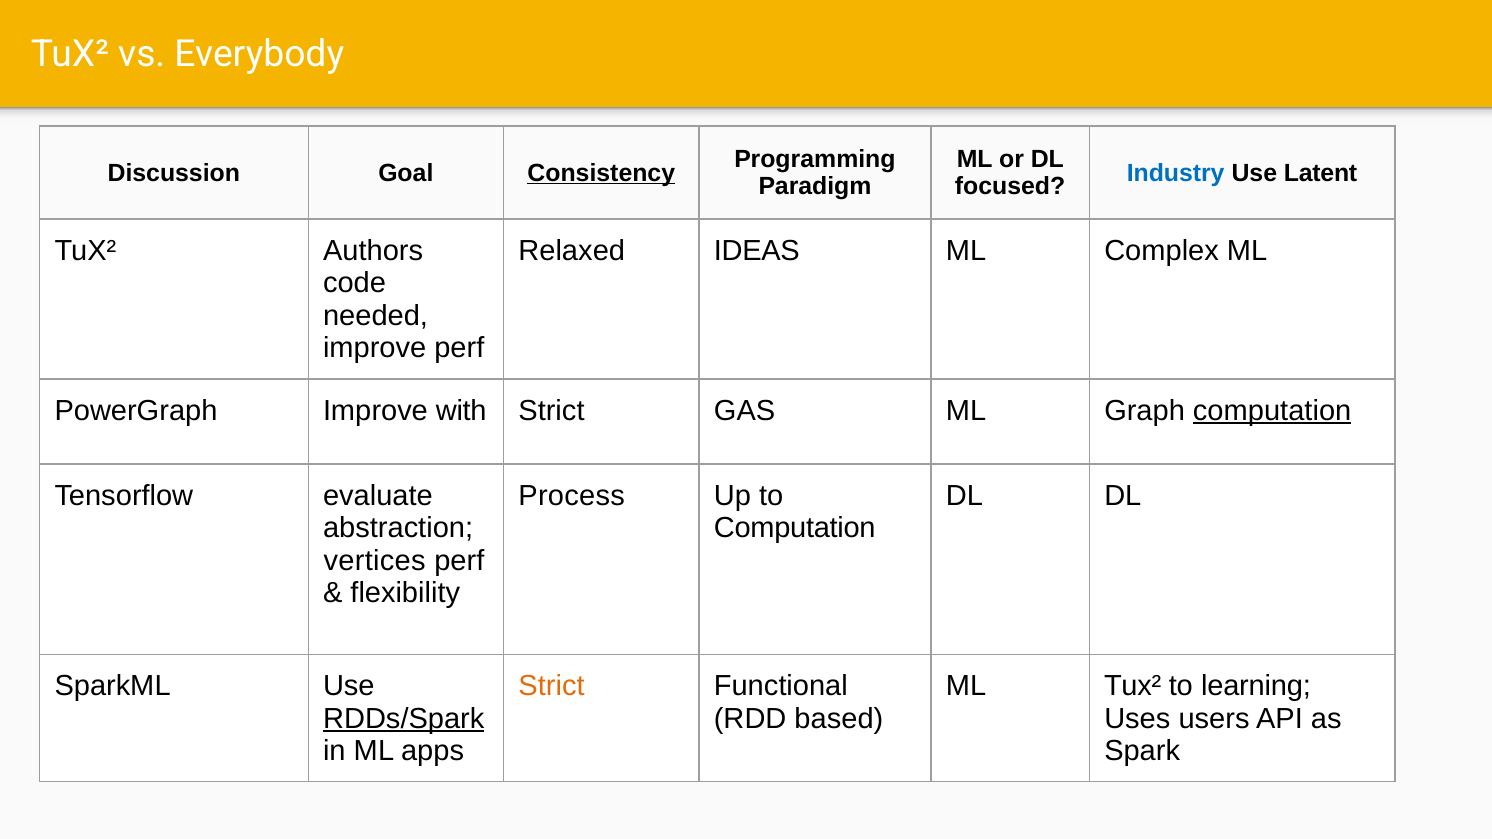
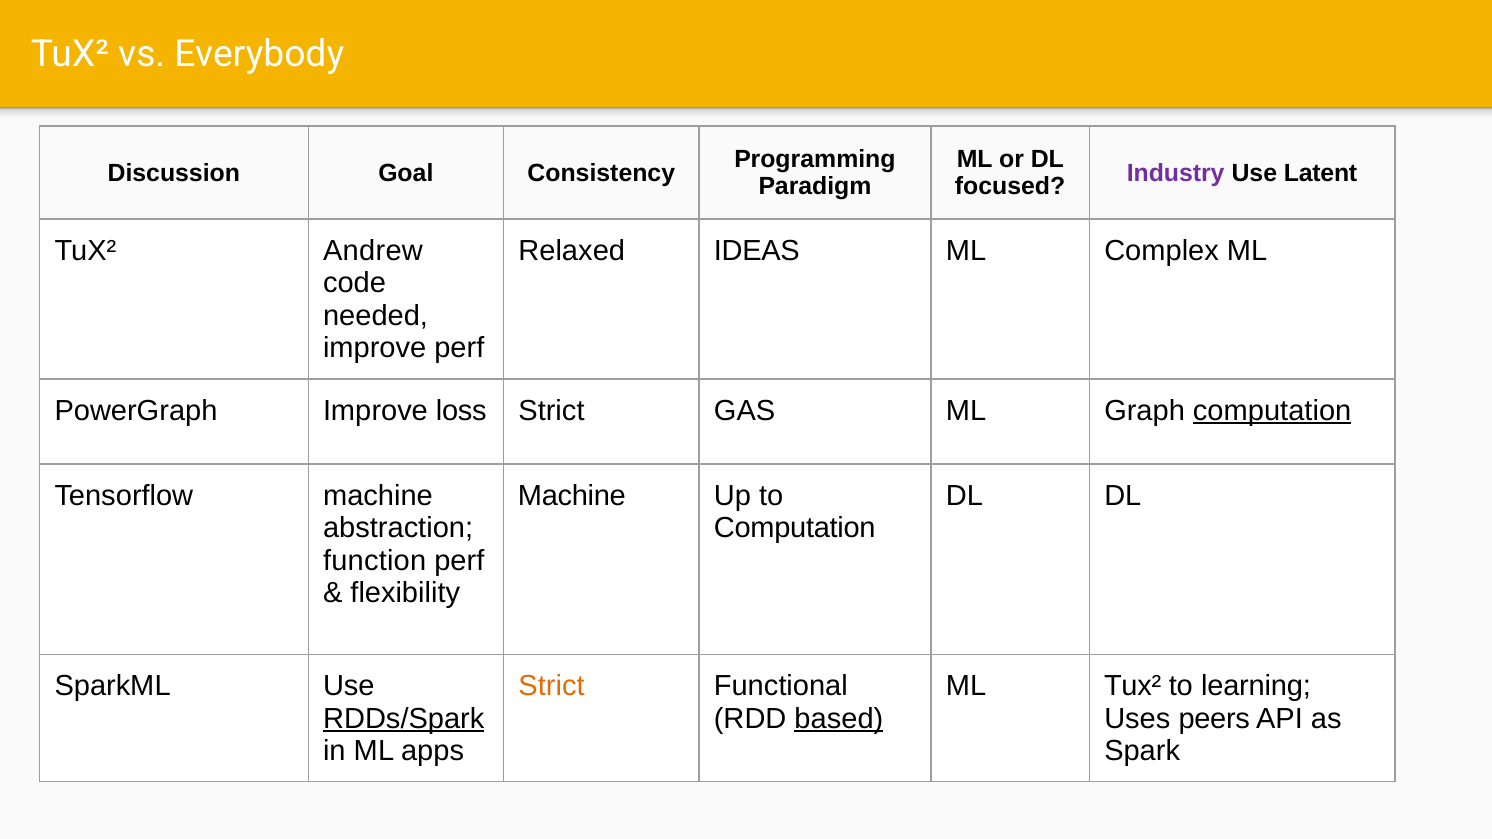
Consistency underline: present -> none
Industry colour: blue -> purple
Authors: Authors -> Andrew
with: with -> loss
Tensorflow evaluate: evaluate -> machine
Process at (572, 496): Process -> Machine
vertices: vertices -> function
based underline: none -> present
users: users -> peers
